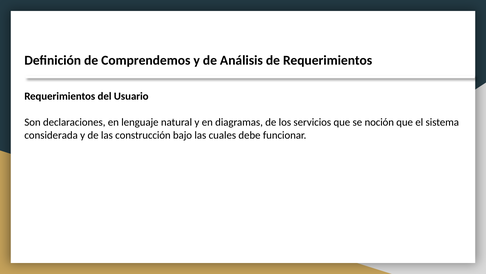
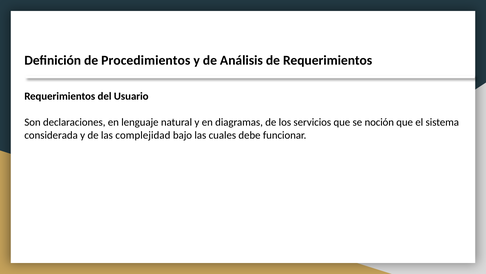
Comprendemos: Comprendemos -> Procedimientos
construcción: construcción -> complejidad
